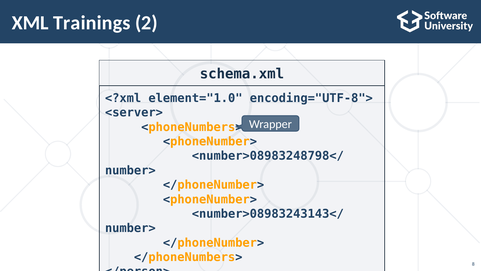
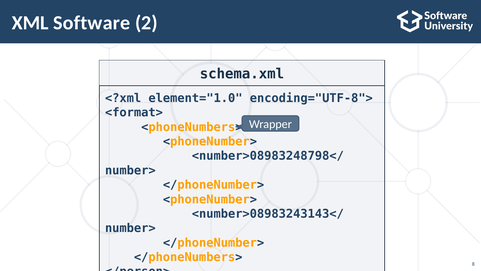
Trainings: Trainings -> Software
<server>: <server> -> <format>
